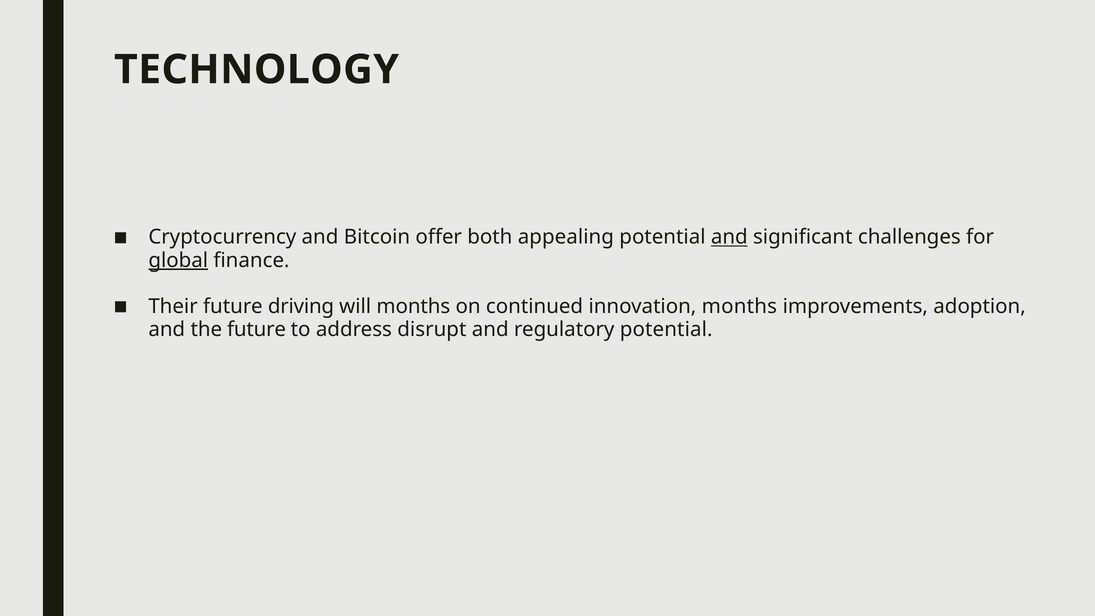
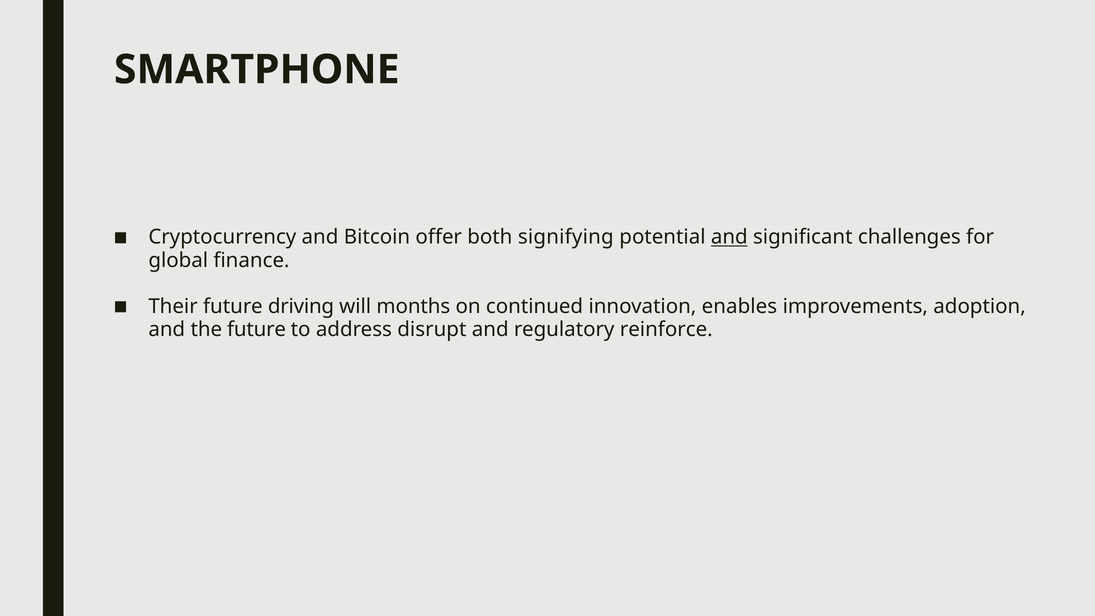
TECHNOLOGY: TECHNOLOGY -> SMARTPHONE
appealing: appealing -> signifying
global underline: present -> none
innovation months: months -> enables
regulatory potential: potential -> reinforce
